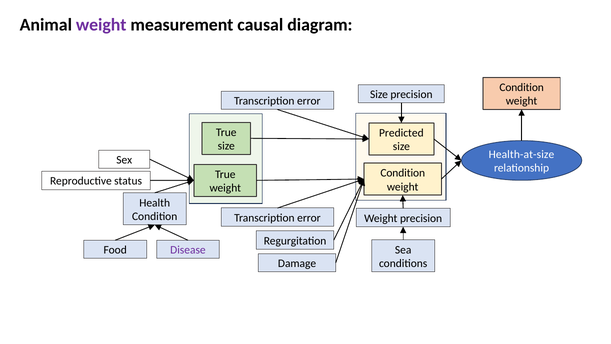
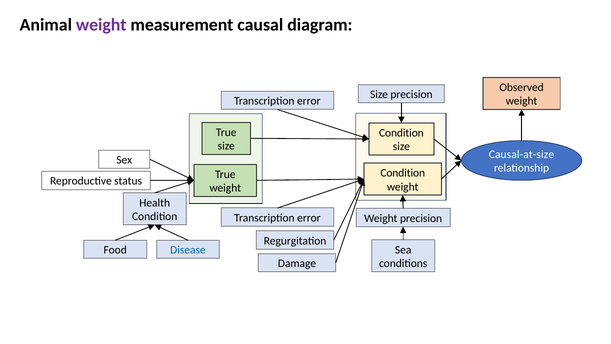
Condition at (522, 87): Condition -> Observed
Predicted at (401, 133): Predicted -> Condition
Health-at-size: Health-at-size -> Causal-at-size
Disease colour: purple -> blue
